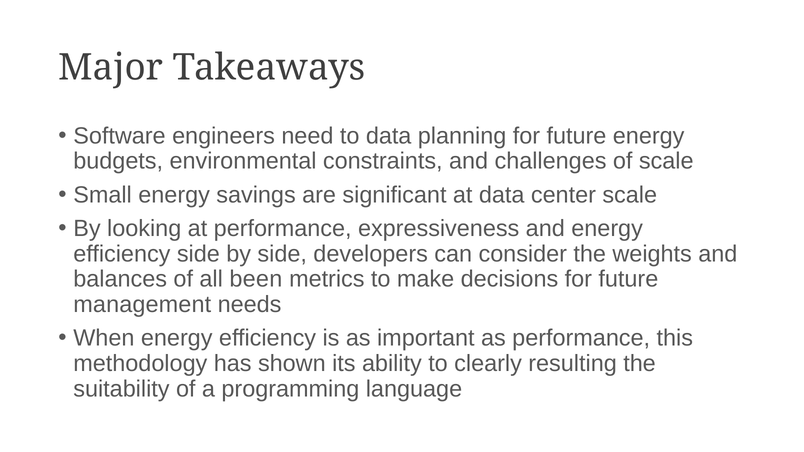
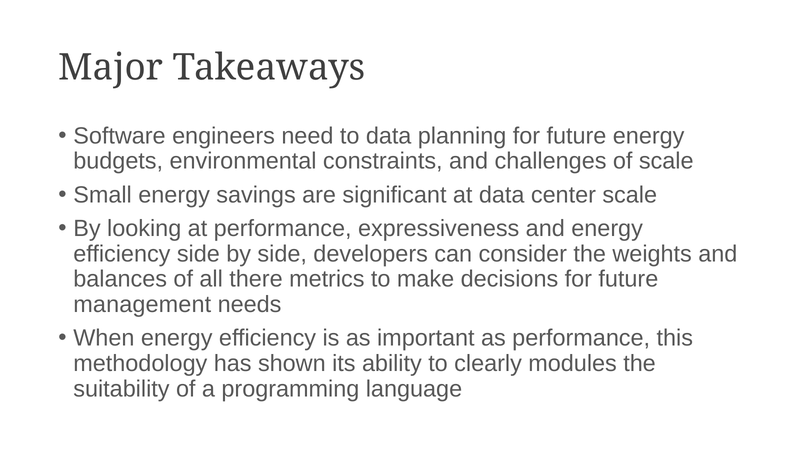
been: been -> there
resulting: resulting -> modules
